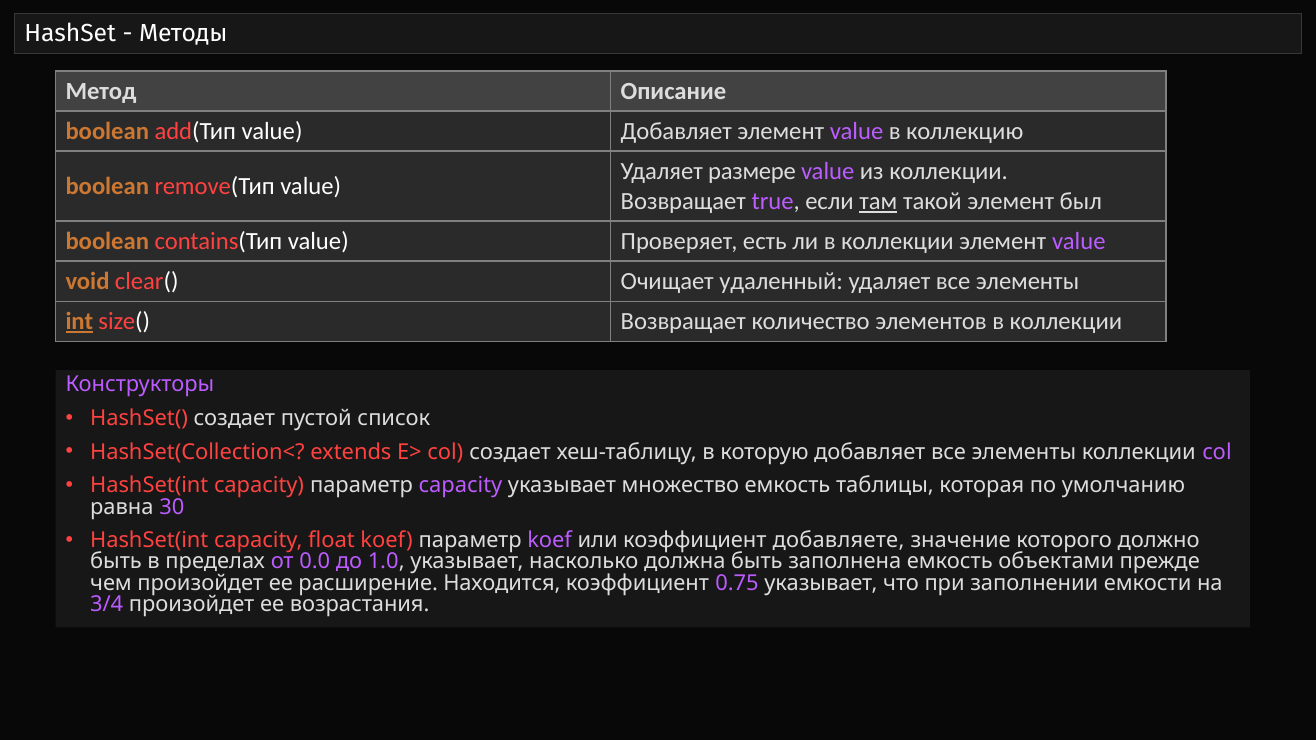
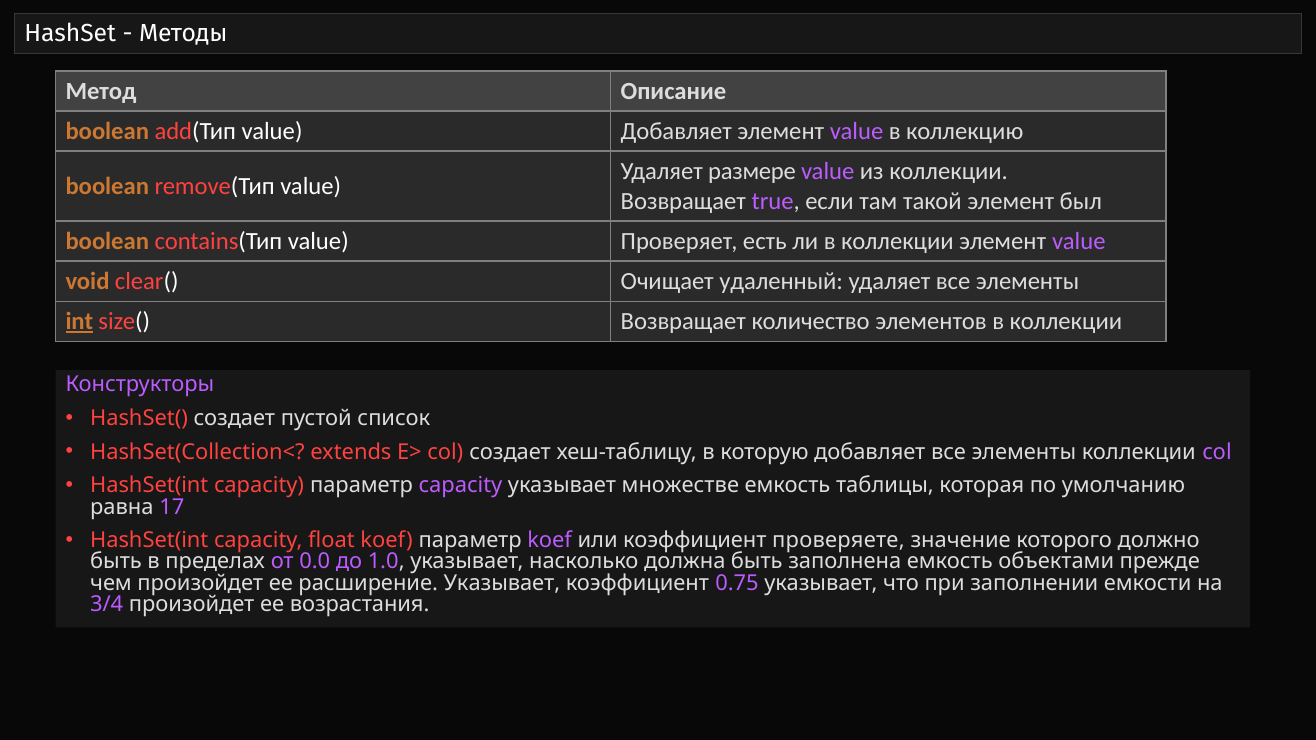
там underline: present -> none
множество: множество -> множестве
30: 30 -> 17
добавляете: добавляете -> проверяете
расширение Находится: Находится -> Указывает
